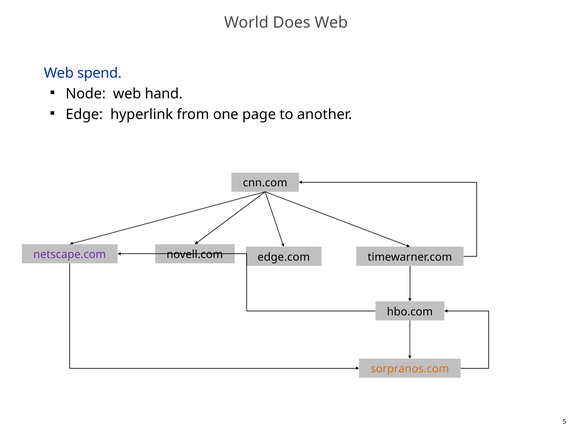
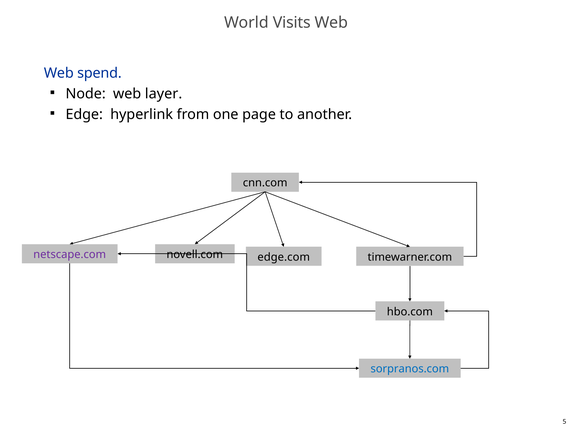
Does: Does -> Visits
hand: hand -> layer
sorpranos.com colour: orange -> blue
